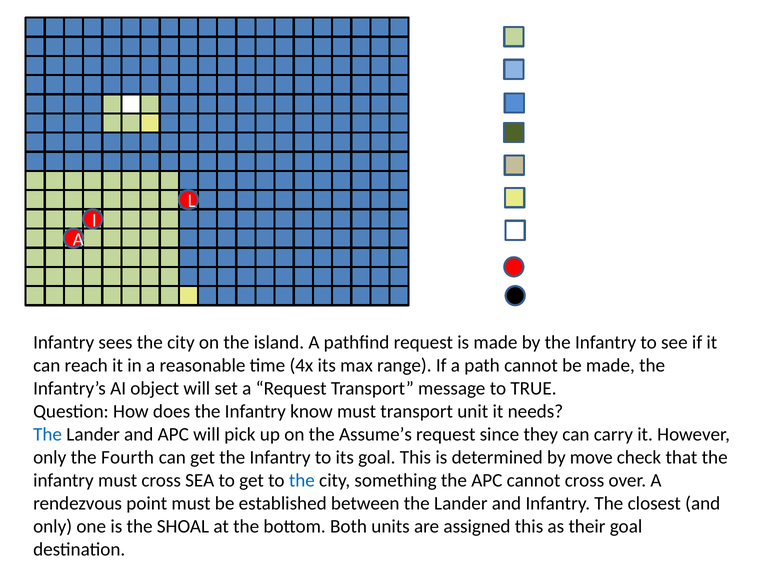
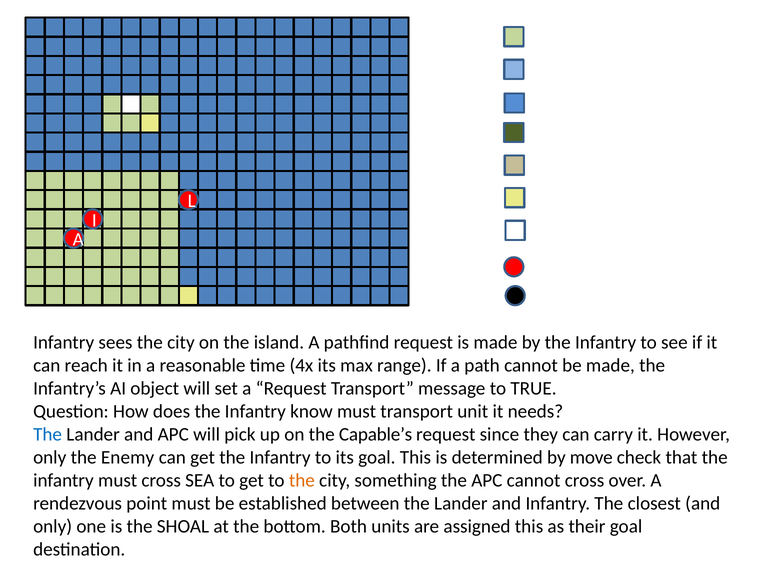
Assume’s: Assume’s -> Capable’s
Fourth: Fourth -> Enemy
the at (302, 480) colour: blue -> orange
